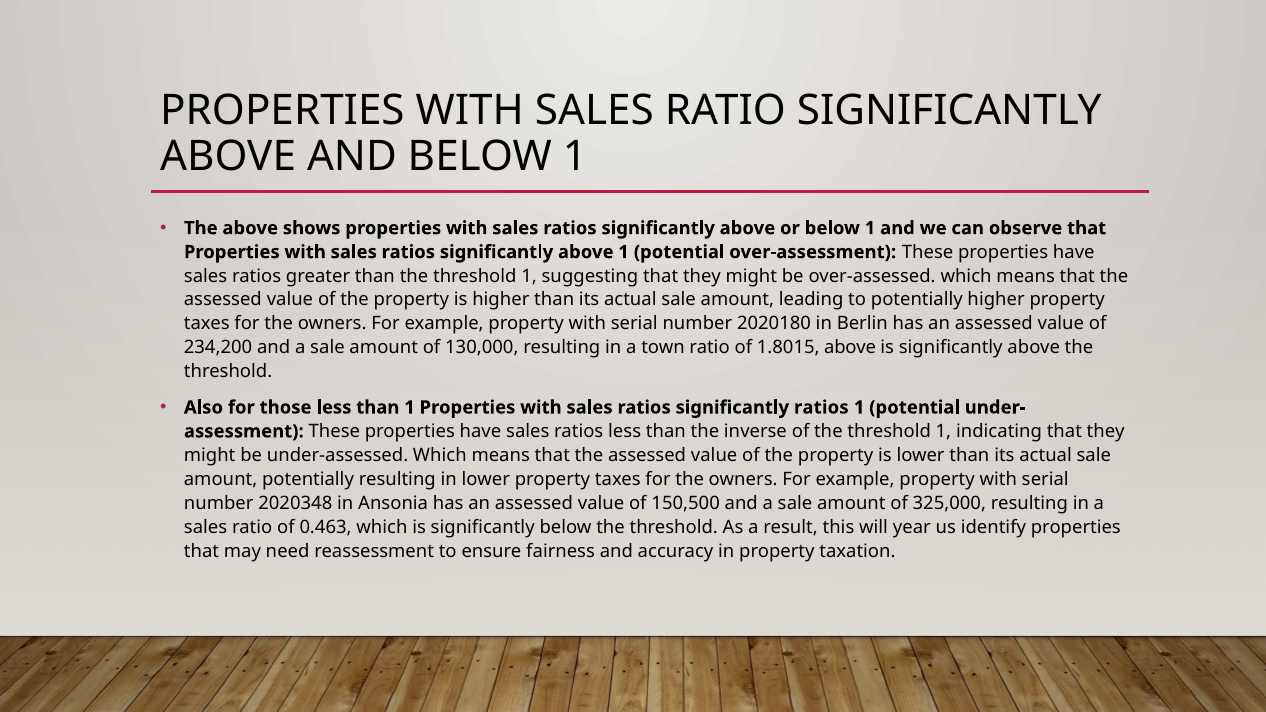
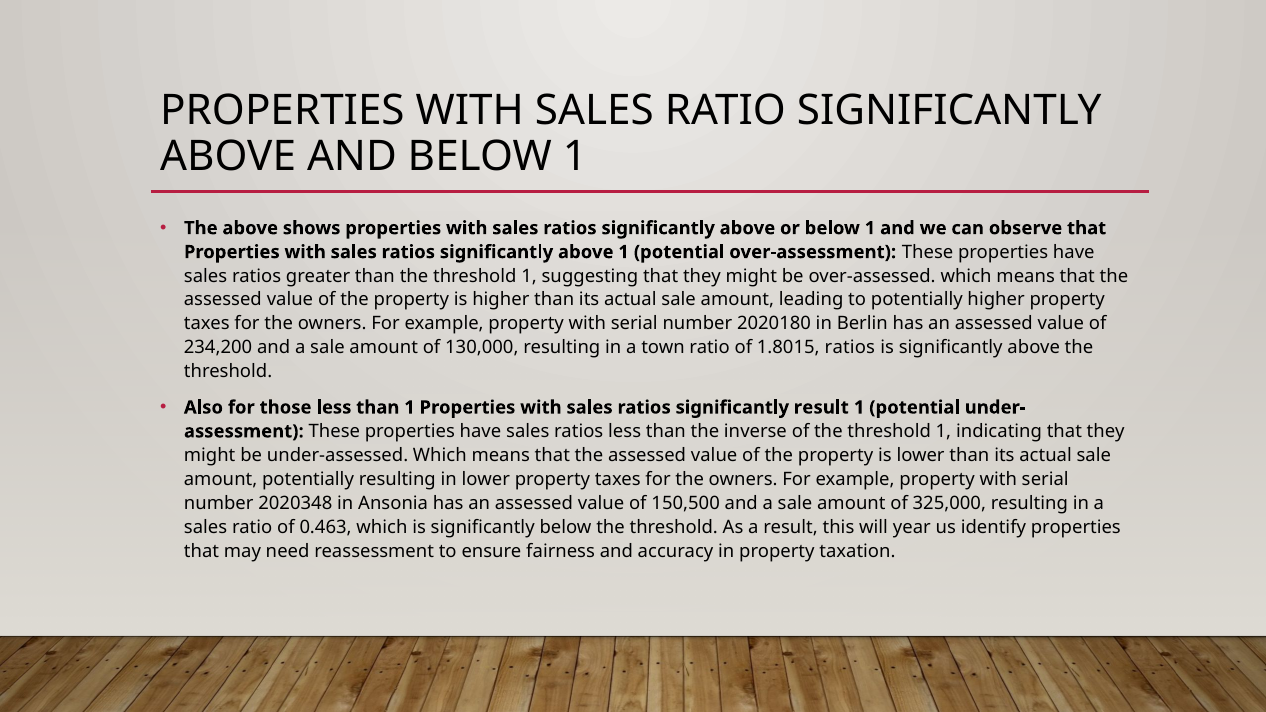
1.8015 above: above -> ratios
significantly ratios: ratios -> result
